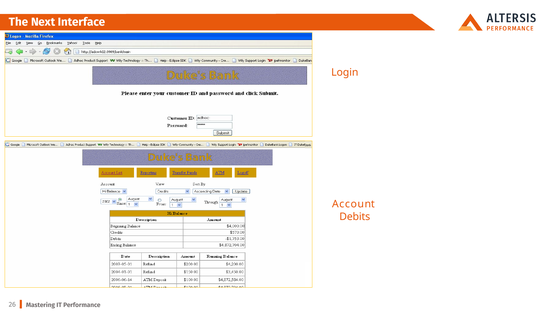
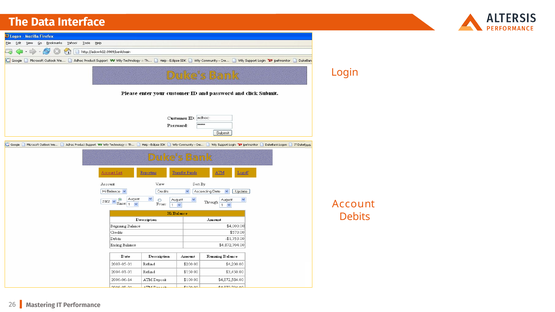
Next: Next -> Data
